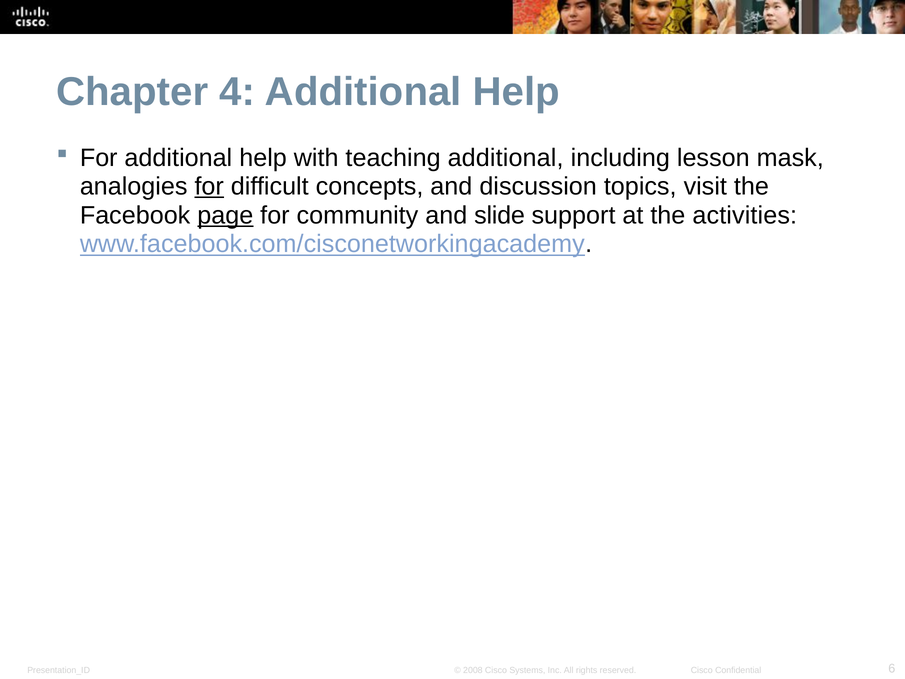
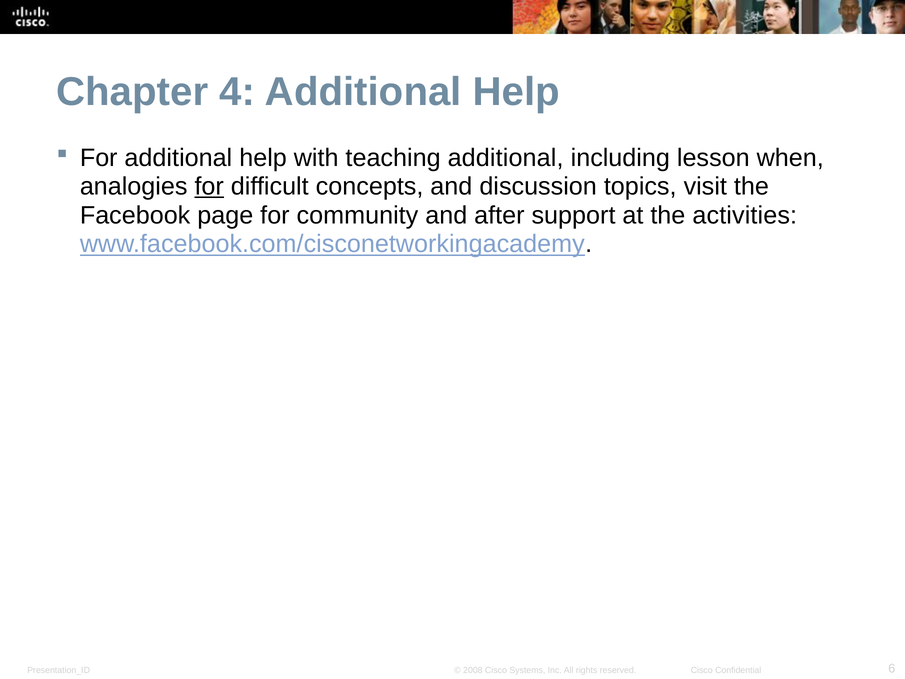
mask: mask -> when
page underline: present -> none
slide: slide -> after
